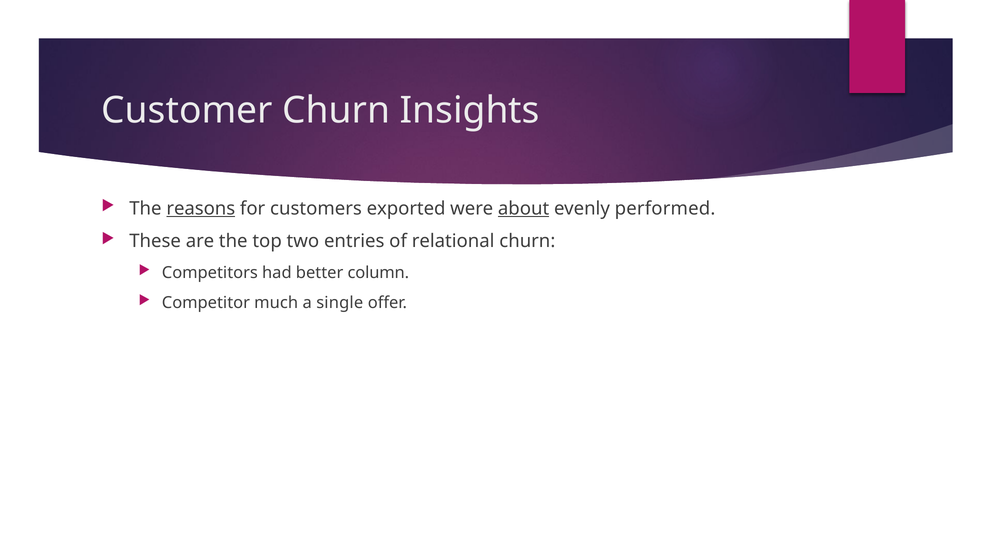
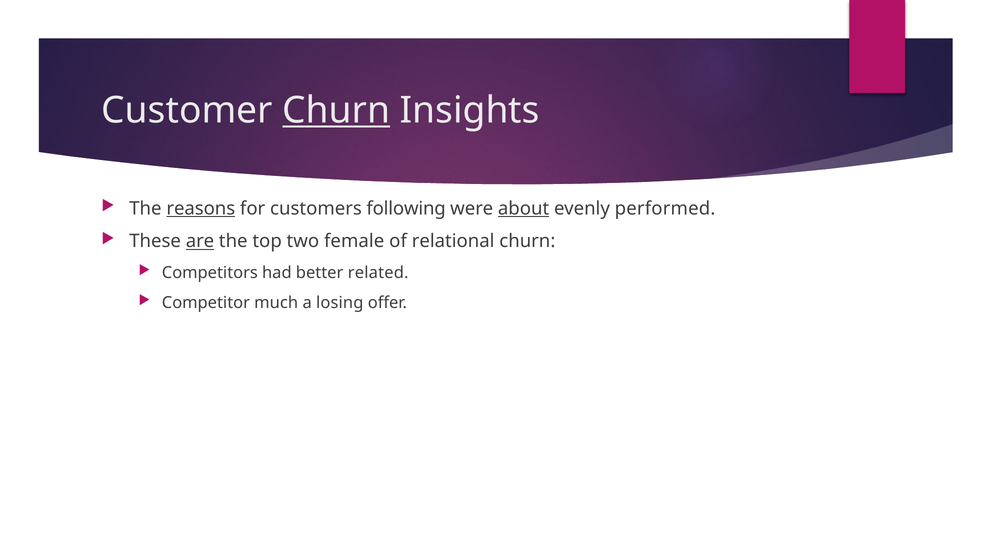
Churn at (336, 111) underline: none -> present
exported: exported -> following
are underline: none -> present
entries: entries -> female
column: column -> related
single: single -> losing
